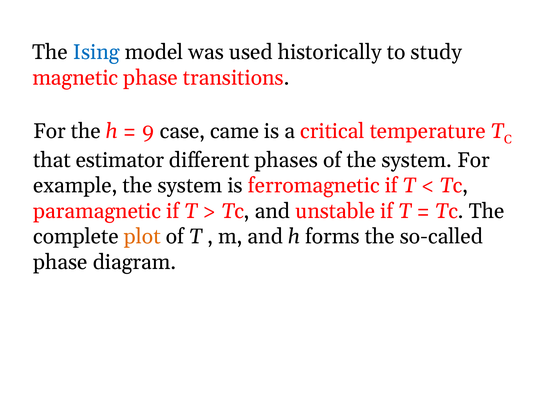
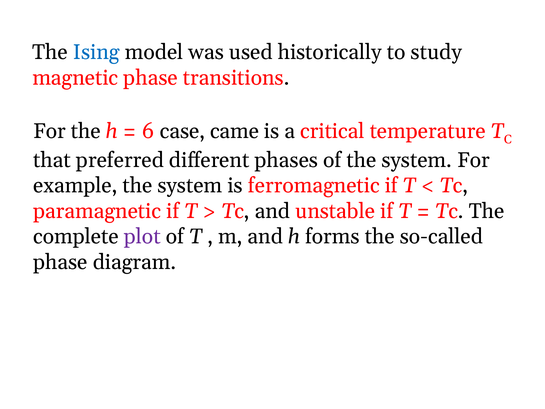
9: 9 -> 6
estimator: estimator -> preferred
plot colour: orange -> purple
